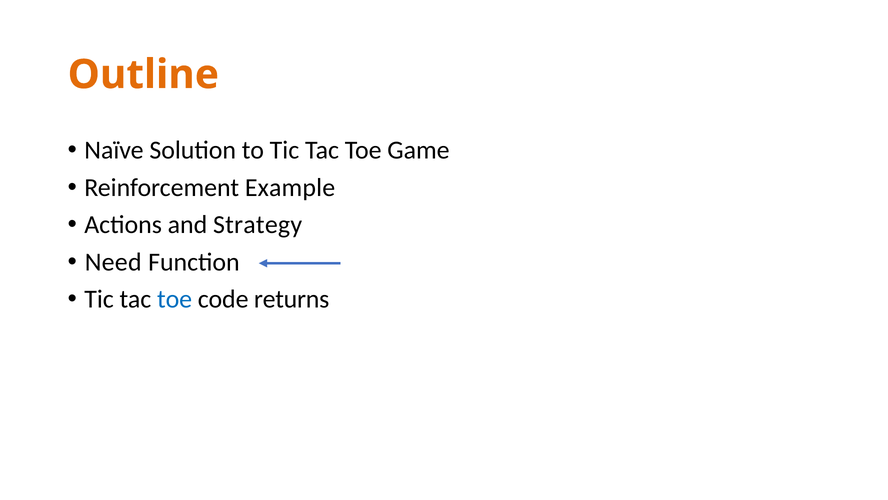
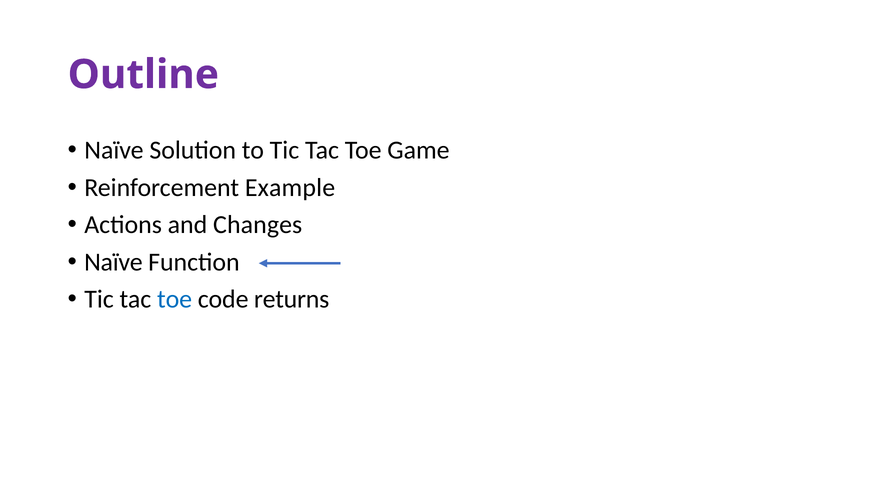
Outline colour: orange -> purple
Strategy: Strategy -> Changes
Need at (113, 262): Need -> Naïve
